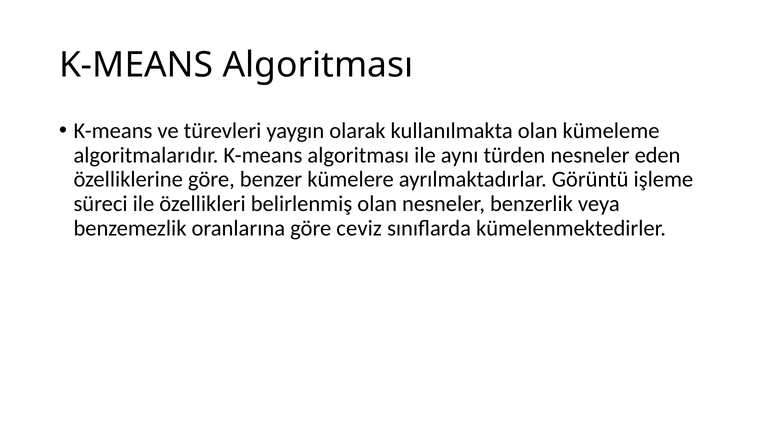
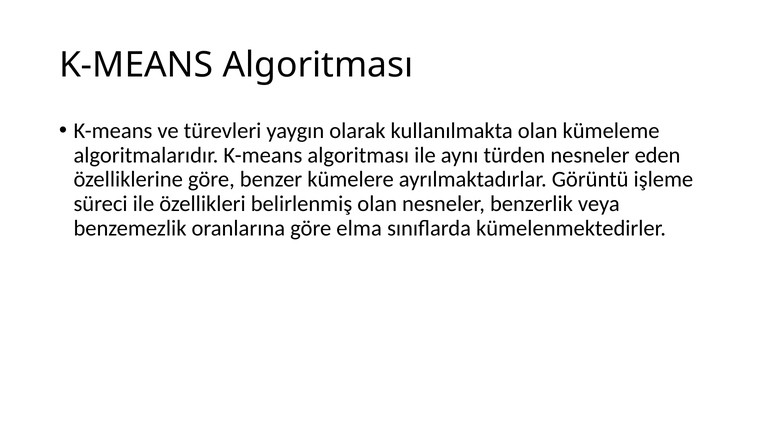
ceviz: ceviz -> elma
